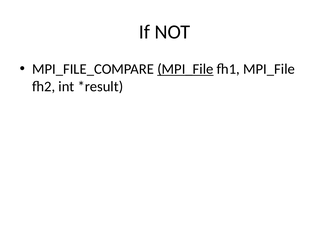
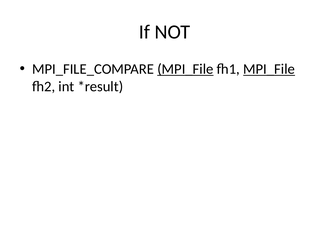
MPI_File at (269, 69) underline: none -> present
